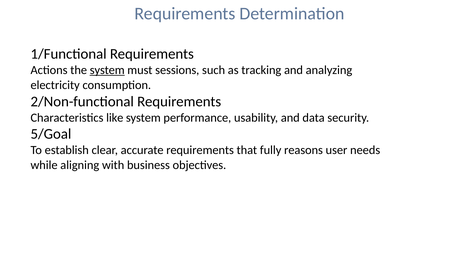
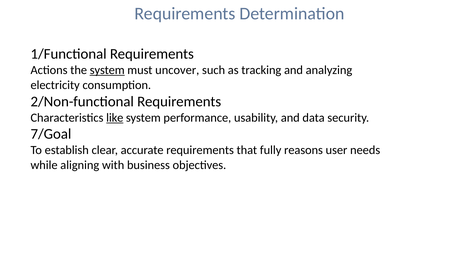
sessions: sessions -> uncover
like underline: none -> present
5/Goal: 5/Goal -> 7/Goal
